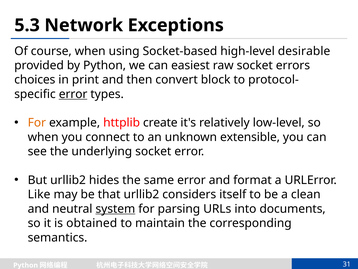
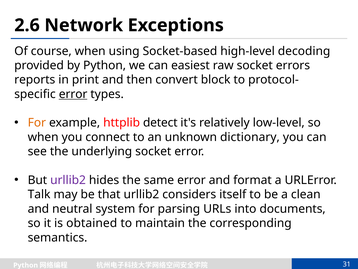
5.3: 5.3 -> 2.6
desirable: desirable -> decoding
choices: choices -> reports
create: create -> detect
extensible: extensible -> dictionary
urllib2 at (68, 180) colour: black -> purple
Like: Like -> Talk
system underline: present -> none
